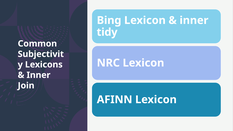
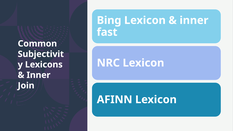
tidy: tidy -> fast
